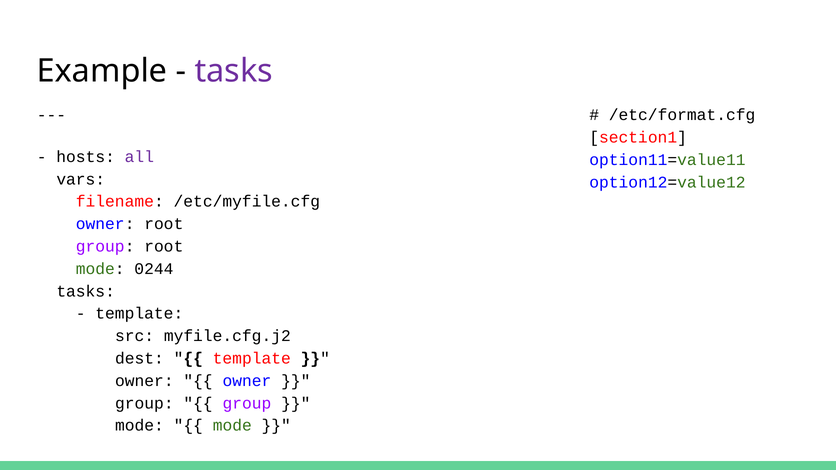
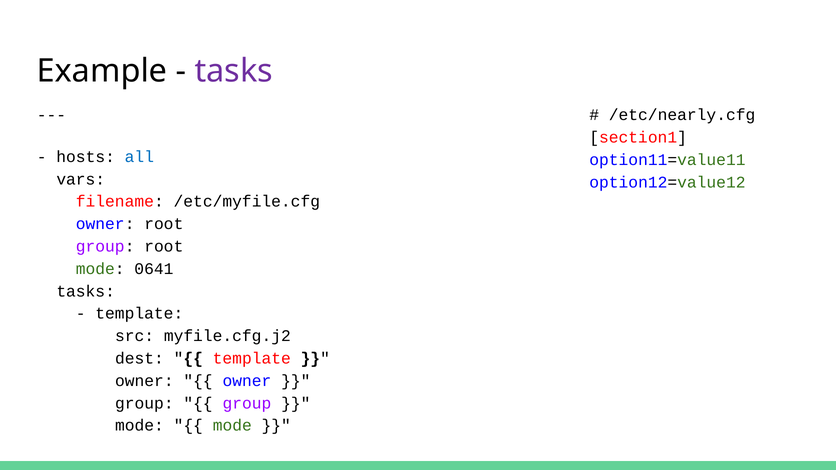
/etc/format.cfg: /etc/format.cfg -> /etc/nearly.cfg
all colour: purple -> blue
0244: 0244 -> 0641
